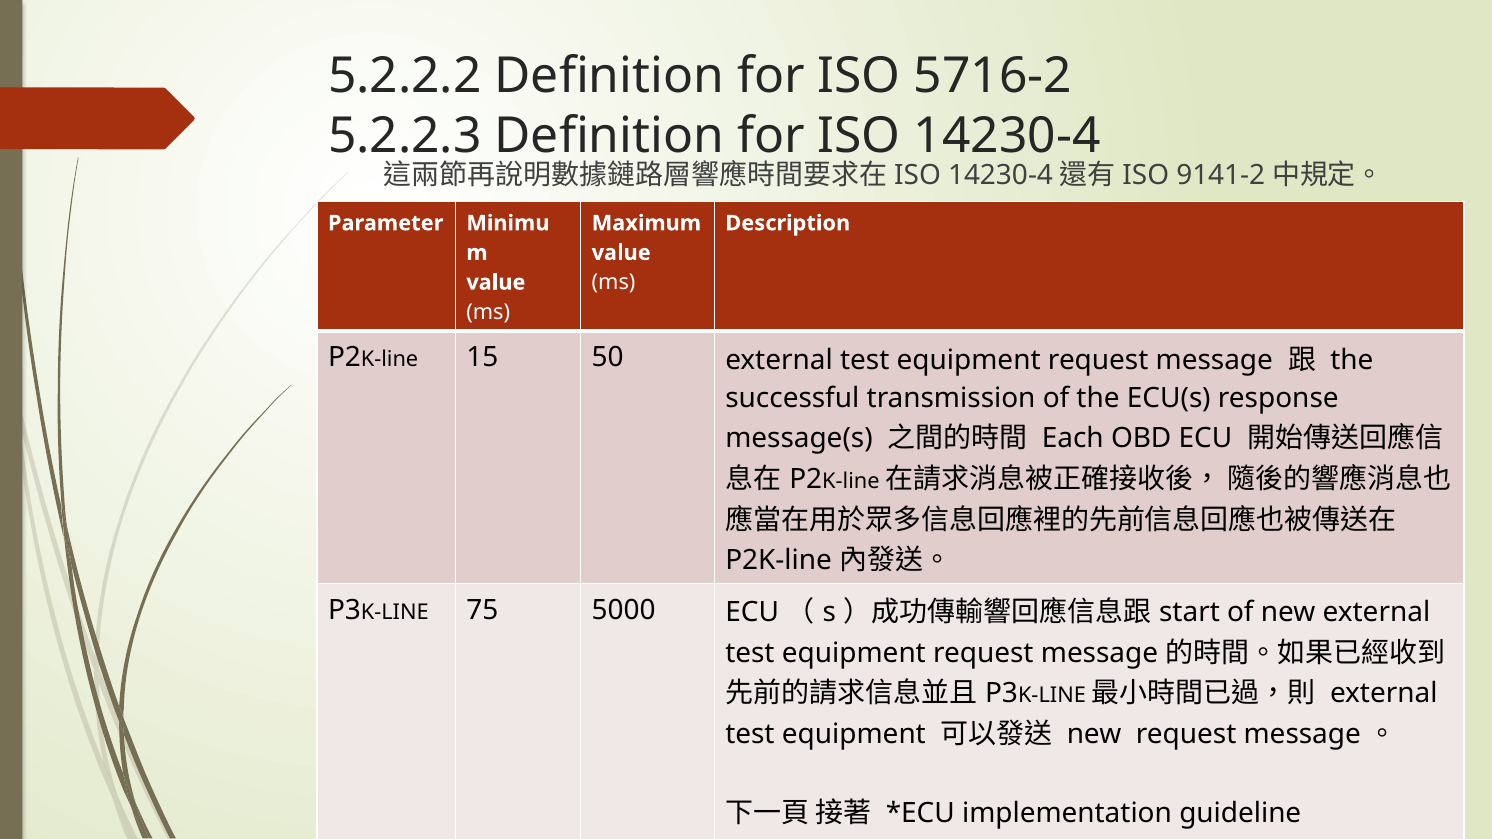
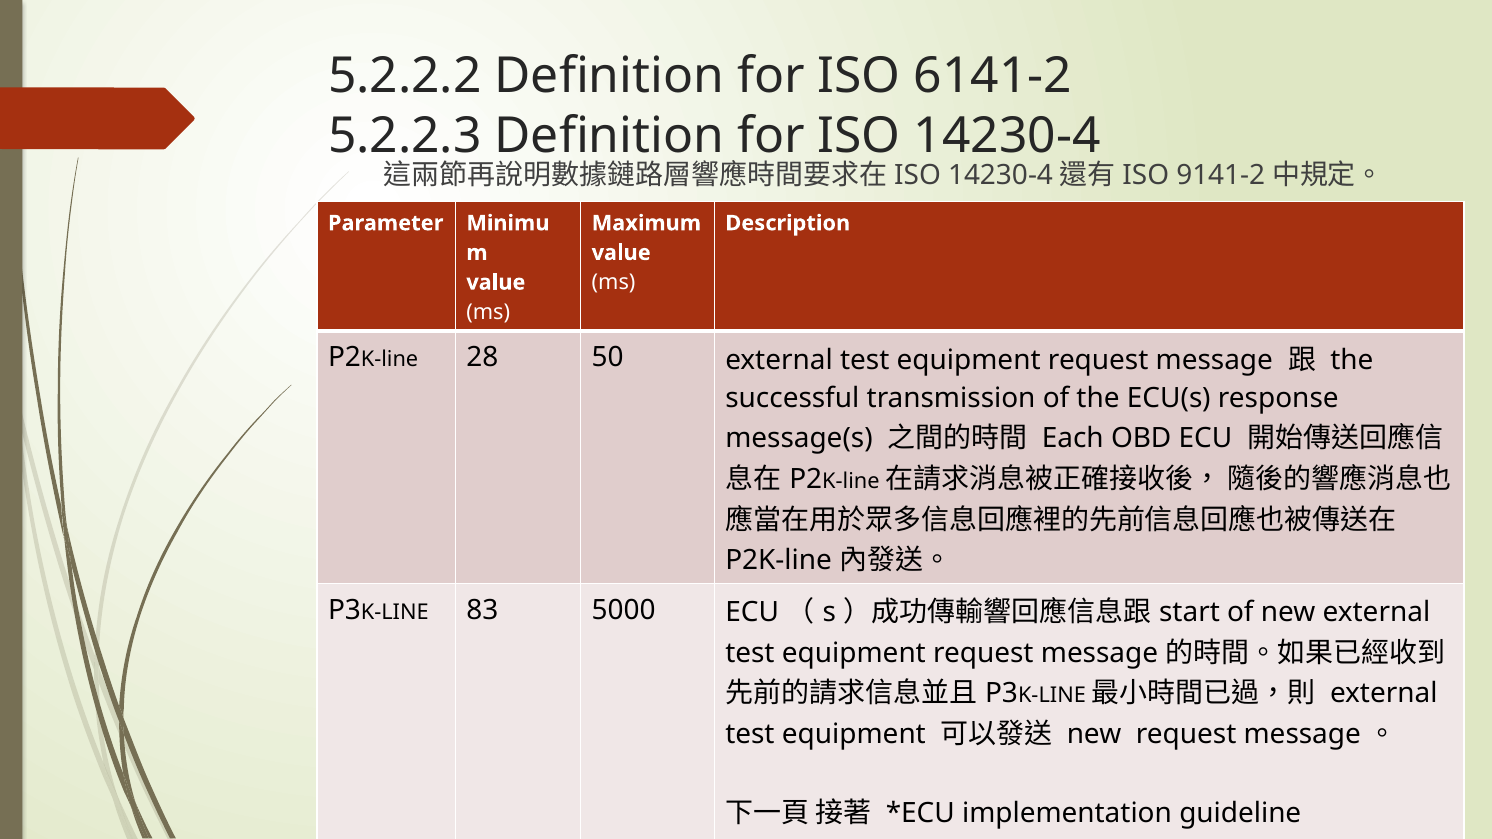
5716-2: 5716-2 -> 6141-2
15: 15 -> 28
75: 75 -> 83
